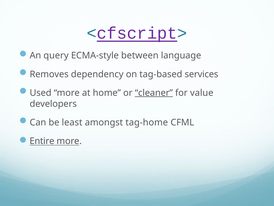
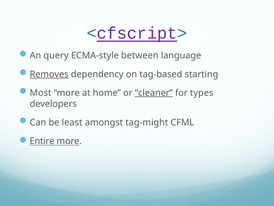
Removes underline: none -> present
services: services -> starting
Used: Used -> Most
value: value -> types
tag-home: tag-home -> tag-might
